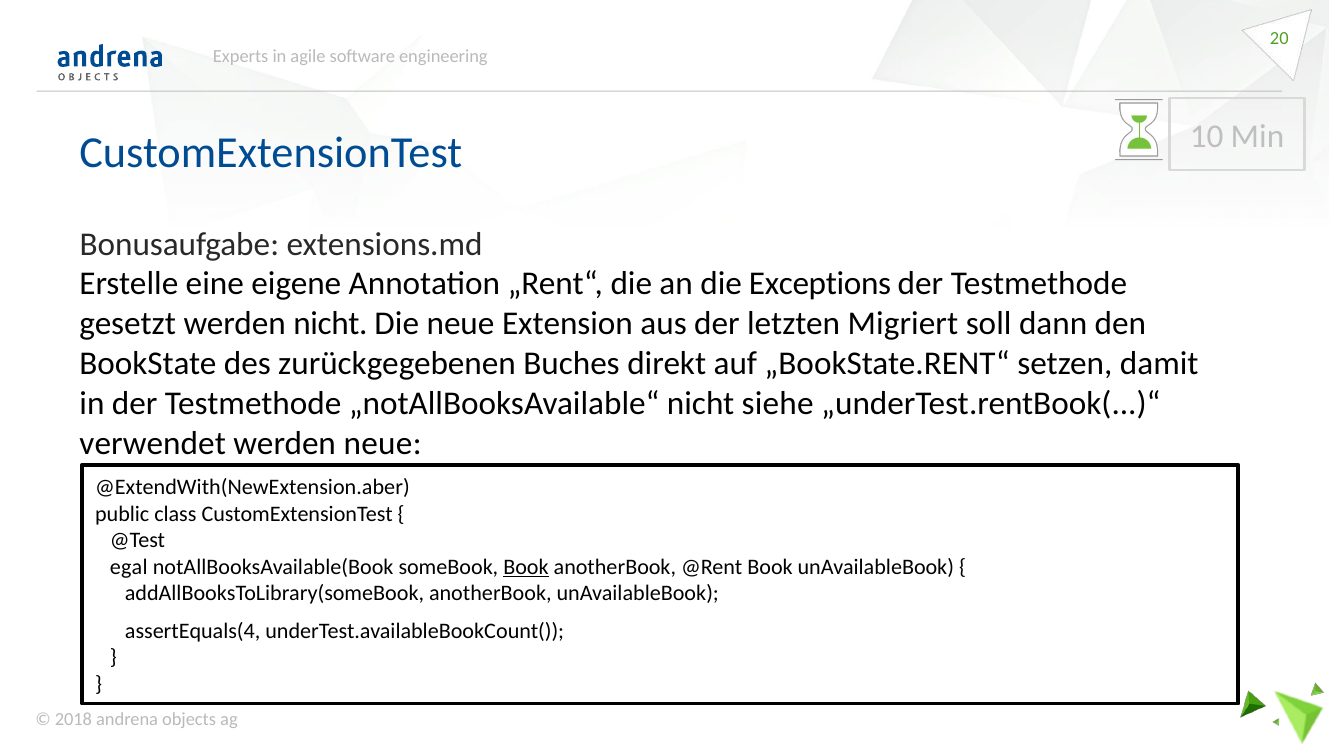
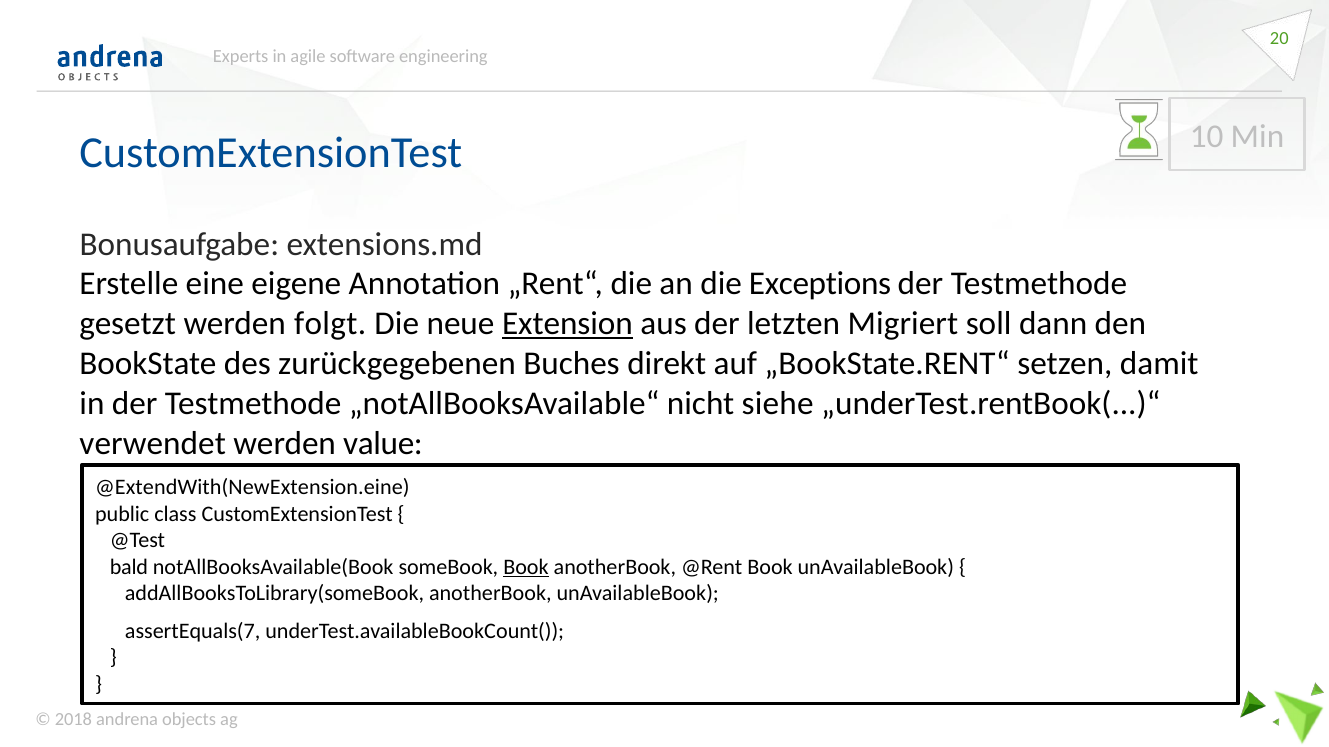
werden nicht: nicht -> folgt
Extension underline: none -> present
werden neue: neue -> value
@ExtendWith(NewExtension.aber: @ExtendWith(NewExtension.aber -> @ExtendWith(NewExtension.eine
egal: egal -> bald
assertEquals(4: assertEquals(4 -> assertEquals(7
